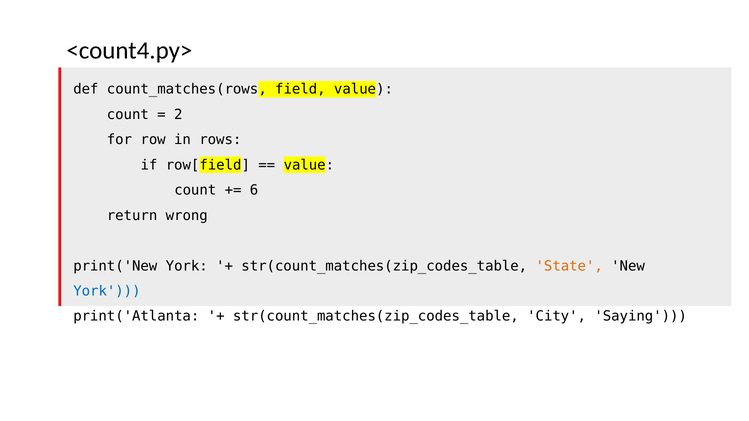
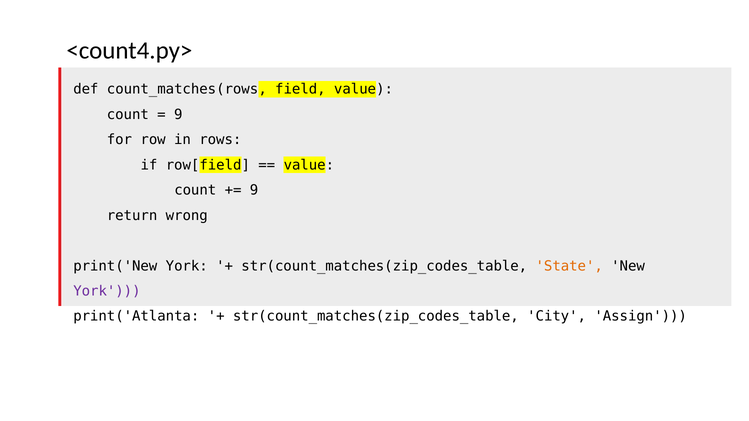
2 at (178, 115): 2 -> 9
6 at (254, 190): 6 -> 9
York at (107, 291) colour: blue -> purple
Saying: Saying -> Assign
